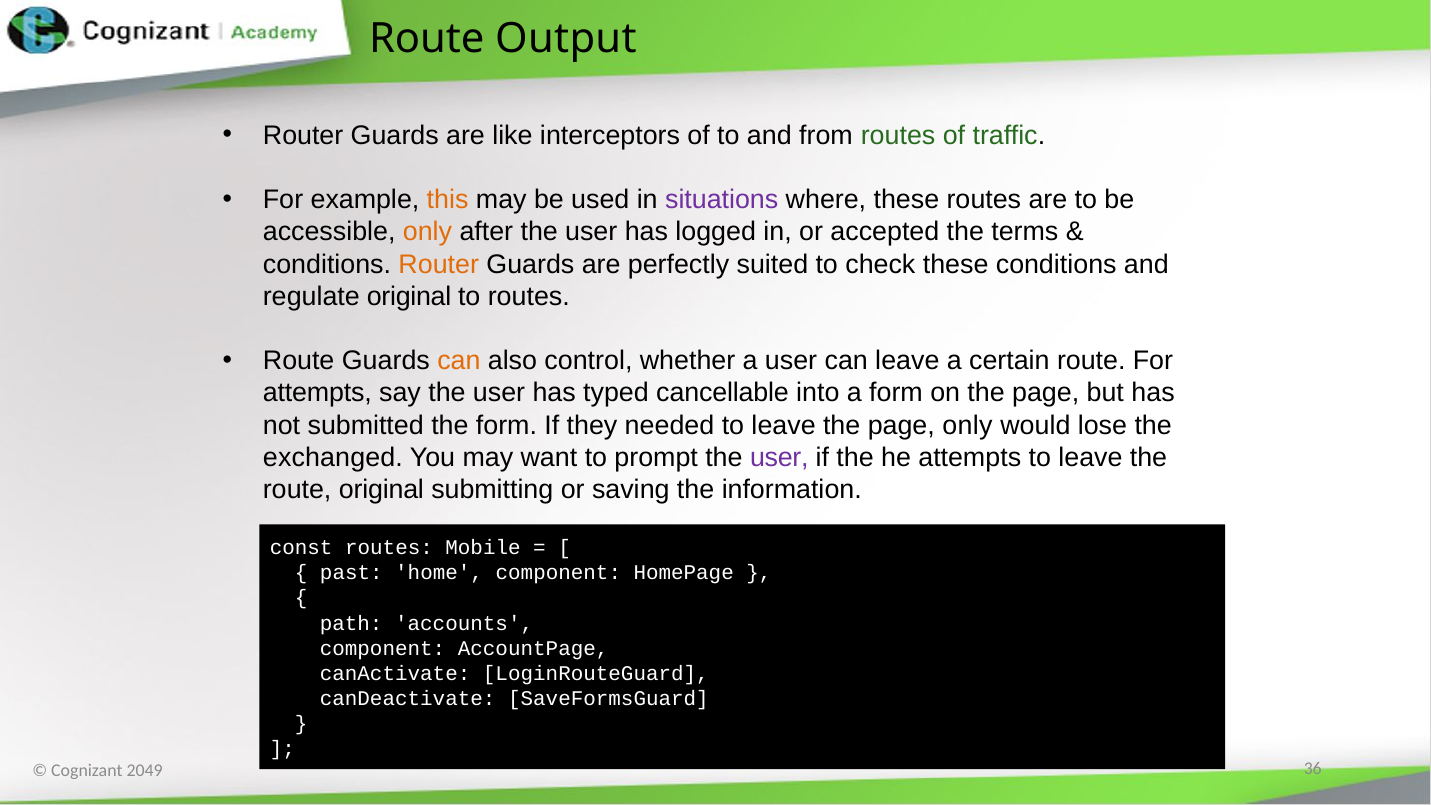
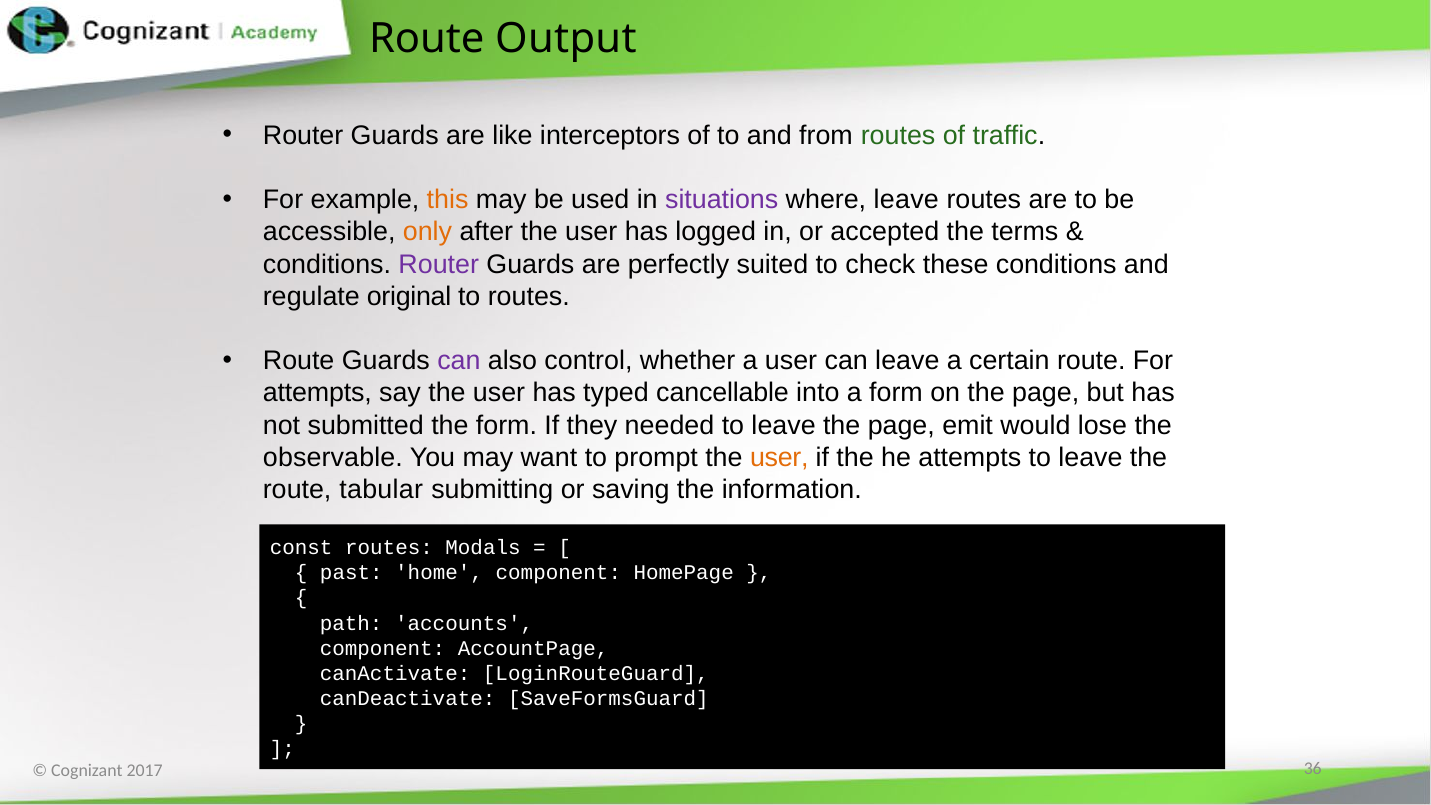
where these: these -> leave
Router at (439, 264) colour: orange -> purple
can at (459, 361) colour: orange -> purple
page only: only -> emit
exchanged: exchanged -> observable
user at (779, 457) colour: purple -> orange
route original: original -> tabular
Mobile: Mobile -> Modals
2049: 2049 -> 2017
